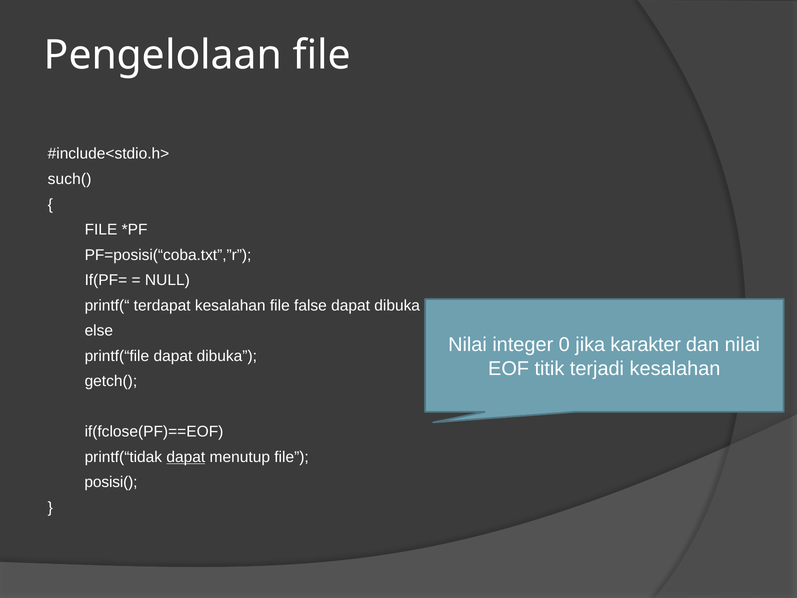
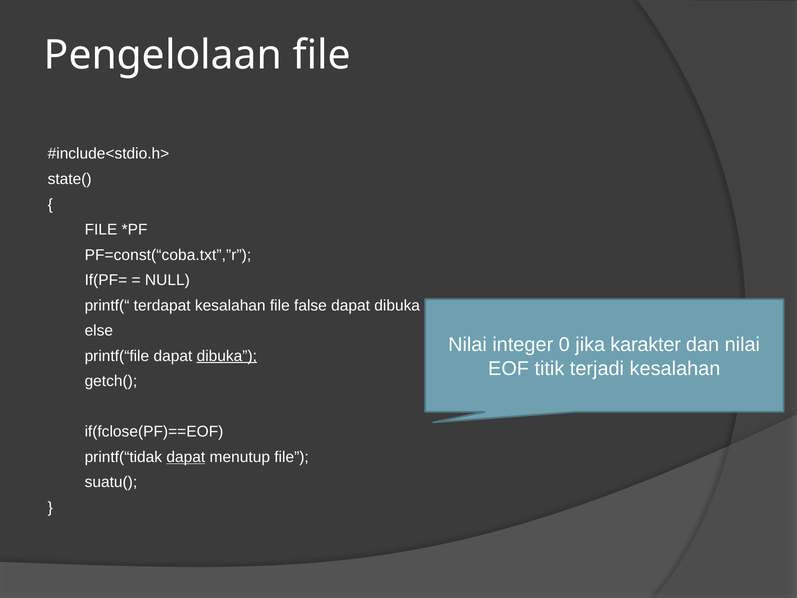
such(: such( -> state(
PF=posisi(“coba.txt”,”r: PF=posisi(“coba.txt”,”r -> PF=const(“coba.txt”,”r
dibuka at (227, 356) underline: none -> present
posisi(: posisi( -> suatu(
